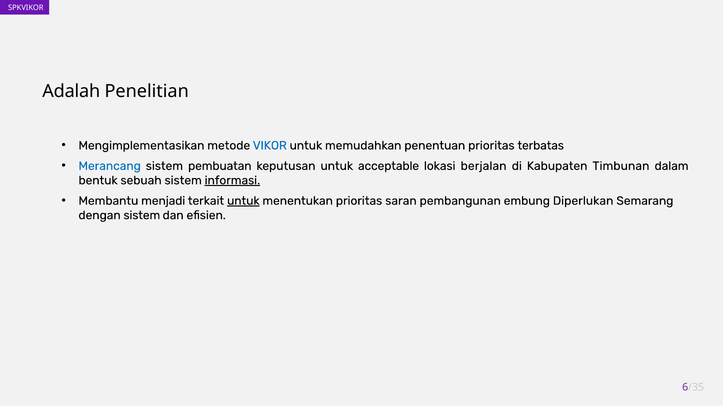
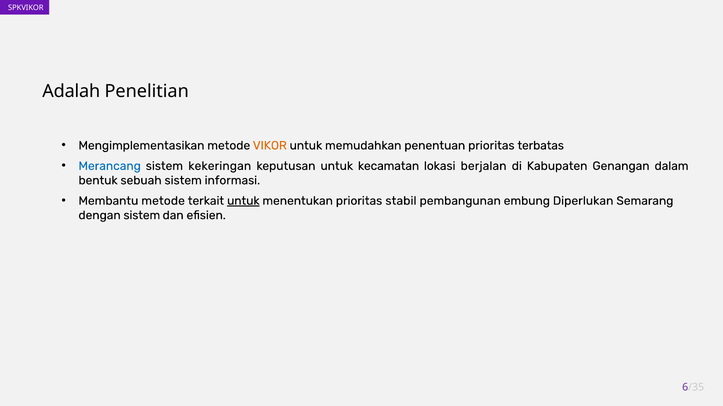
VIKOR colour: blue -> orange
pembuatan: pembuatan -> kekeringan
acceptable: acceptable -> kecamatan
Timbunan: Timbunan -> Genangan
informasi underline: present -> none
Membantu menjadi: menjadi -> metode
saran: saran -> stabil
